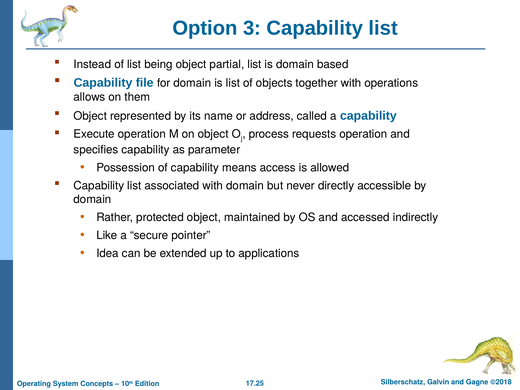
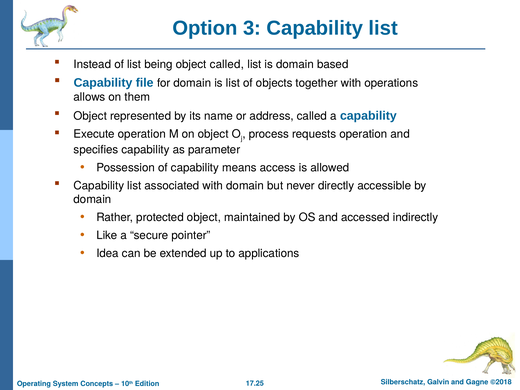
object partial: partial -> called
